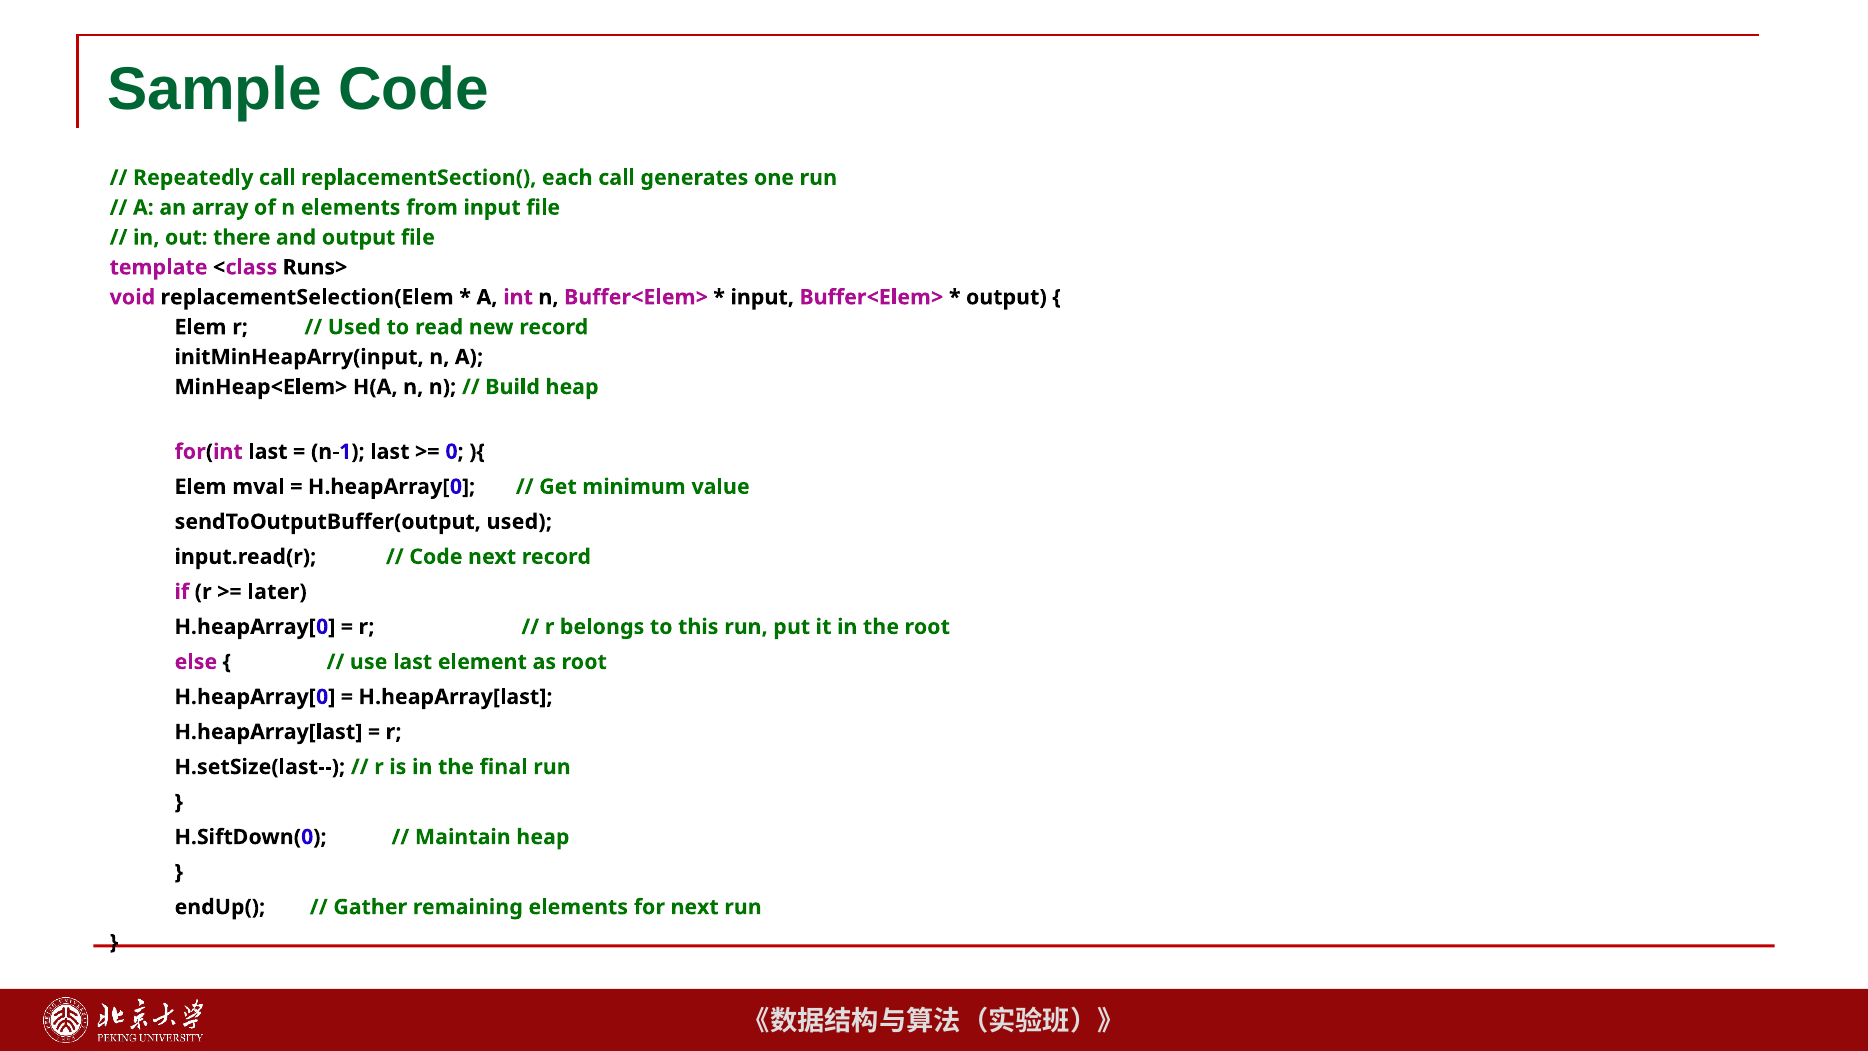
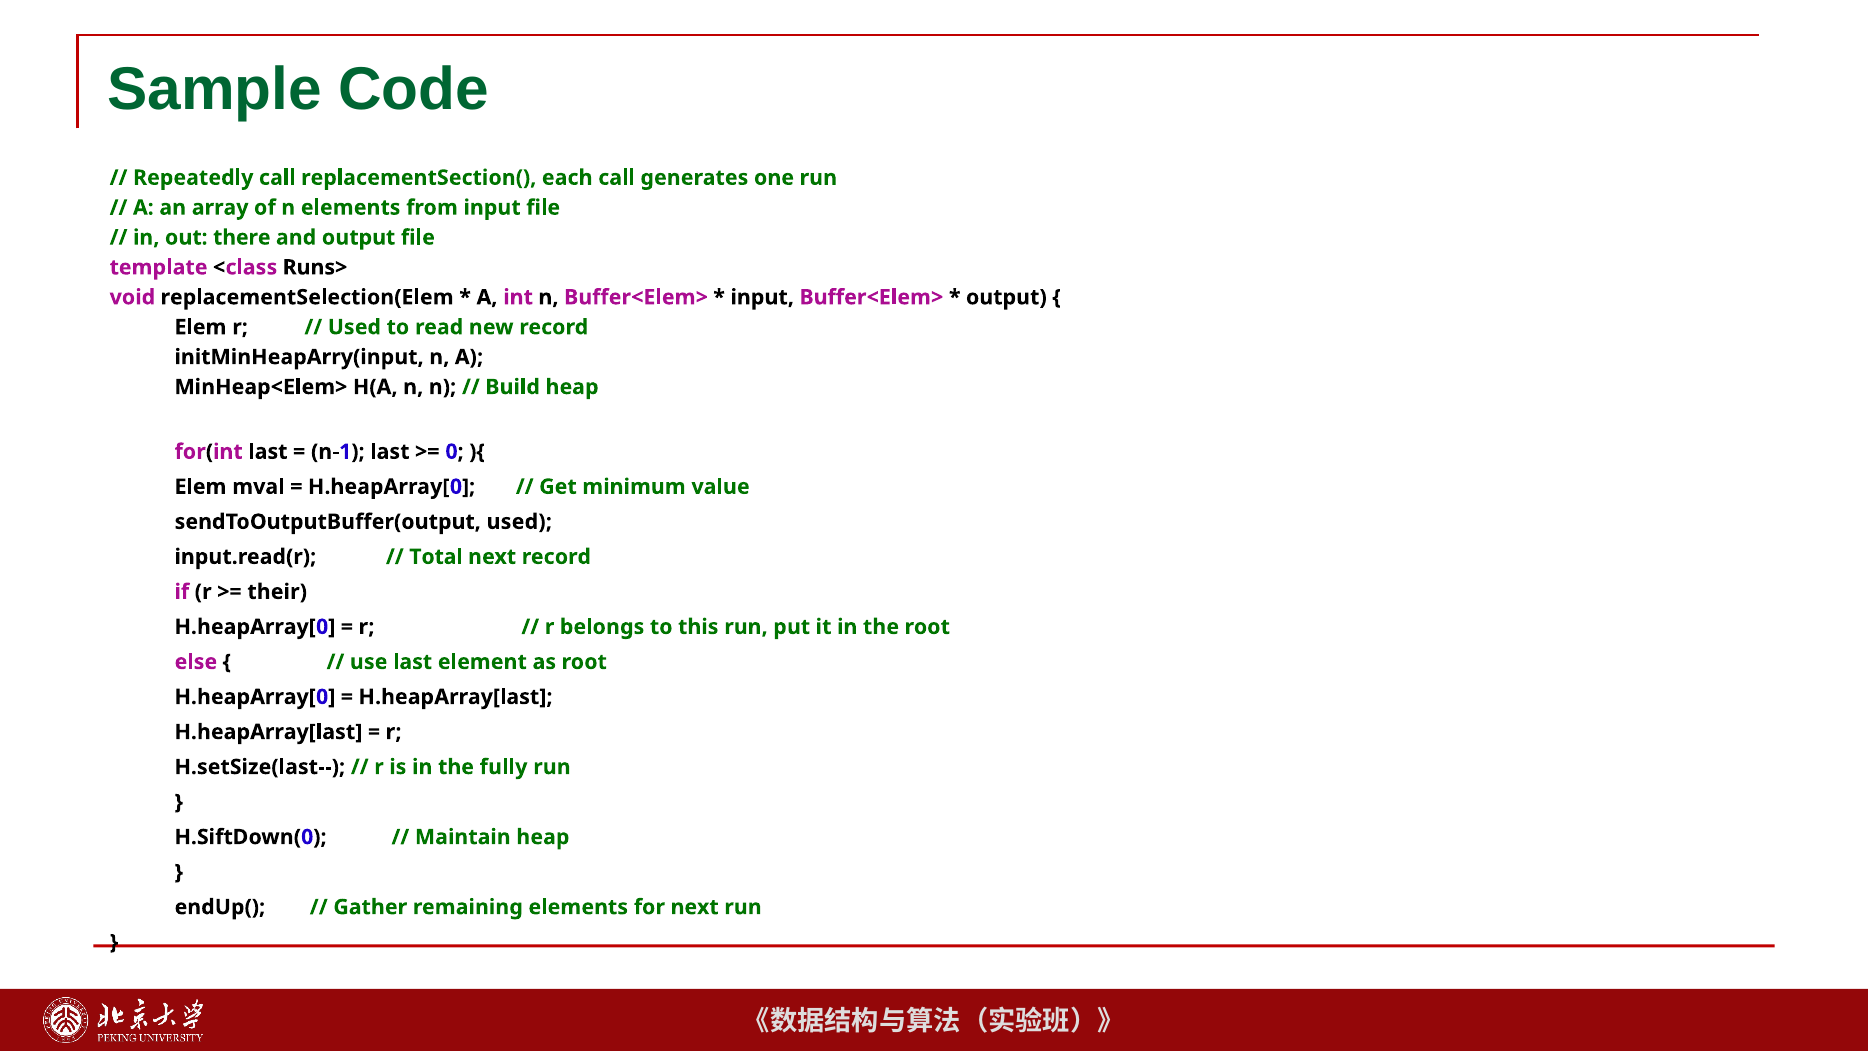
Code at (436, 557): Code -> Total
later: later -> their
final: final -> fully
